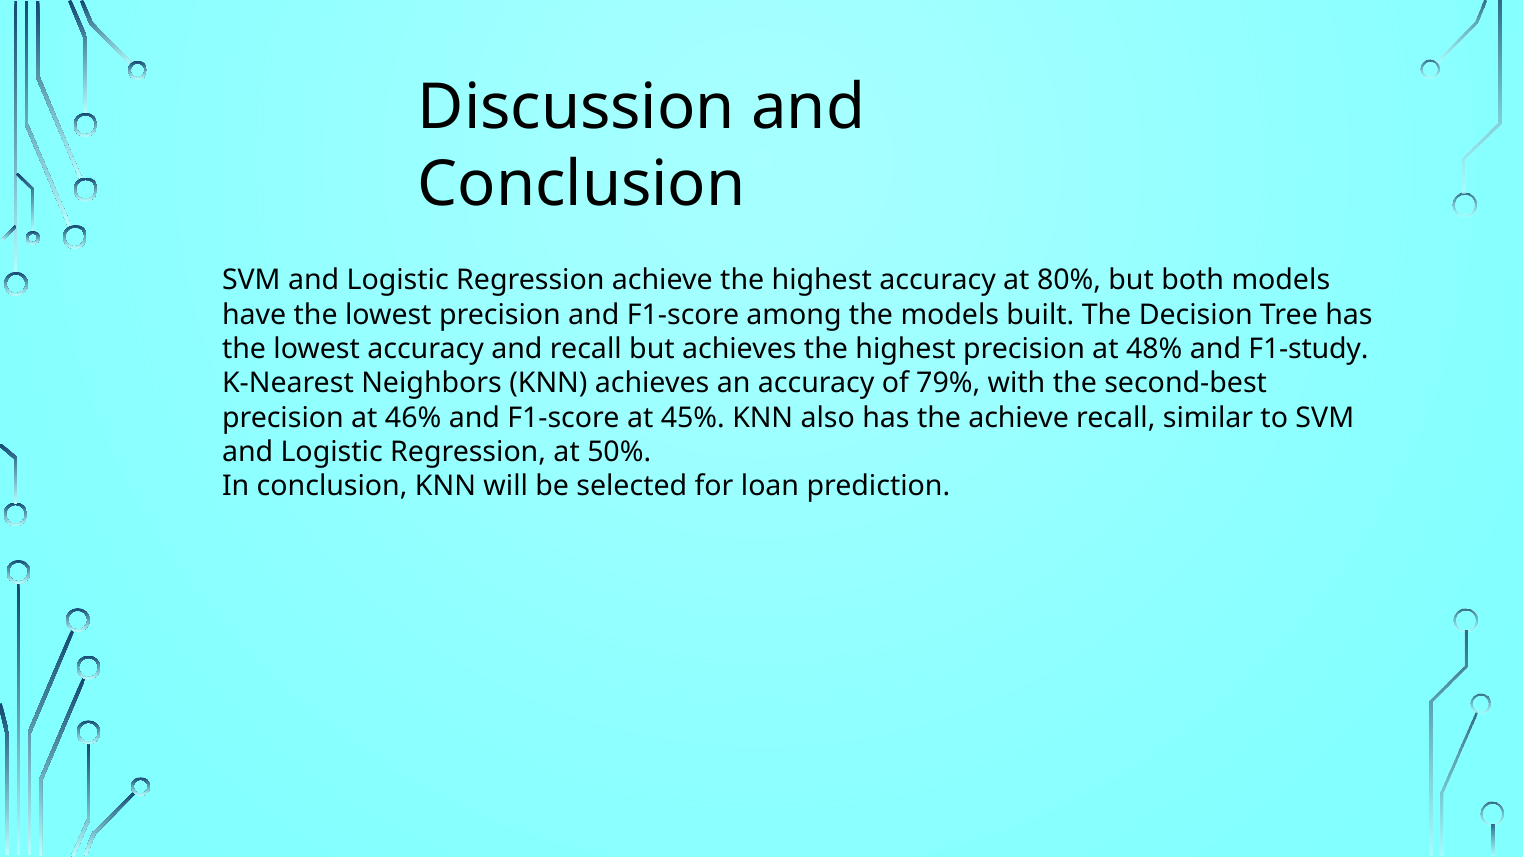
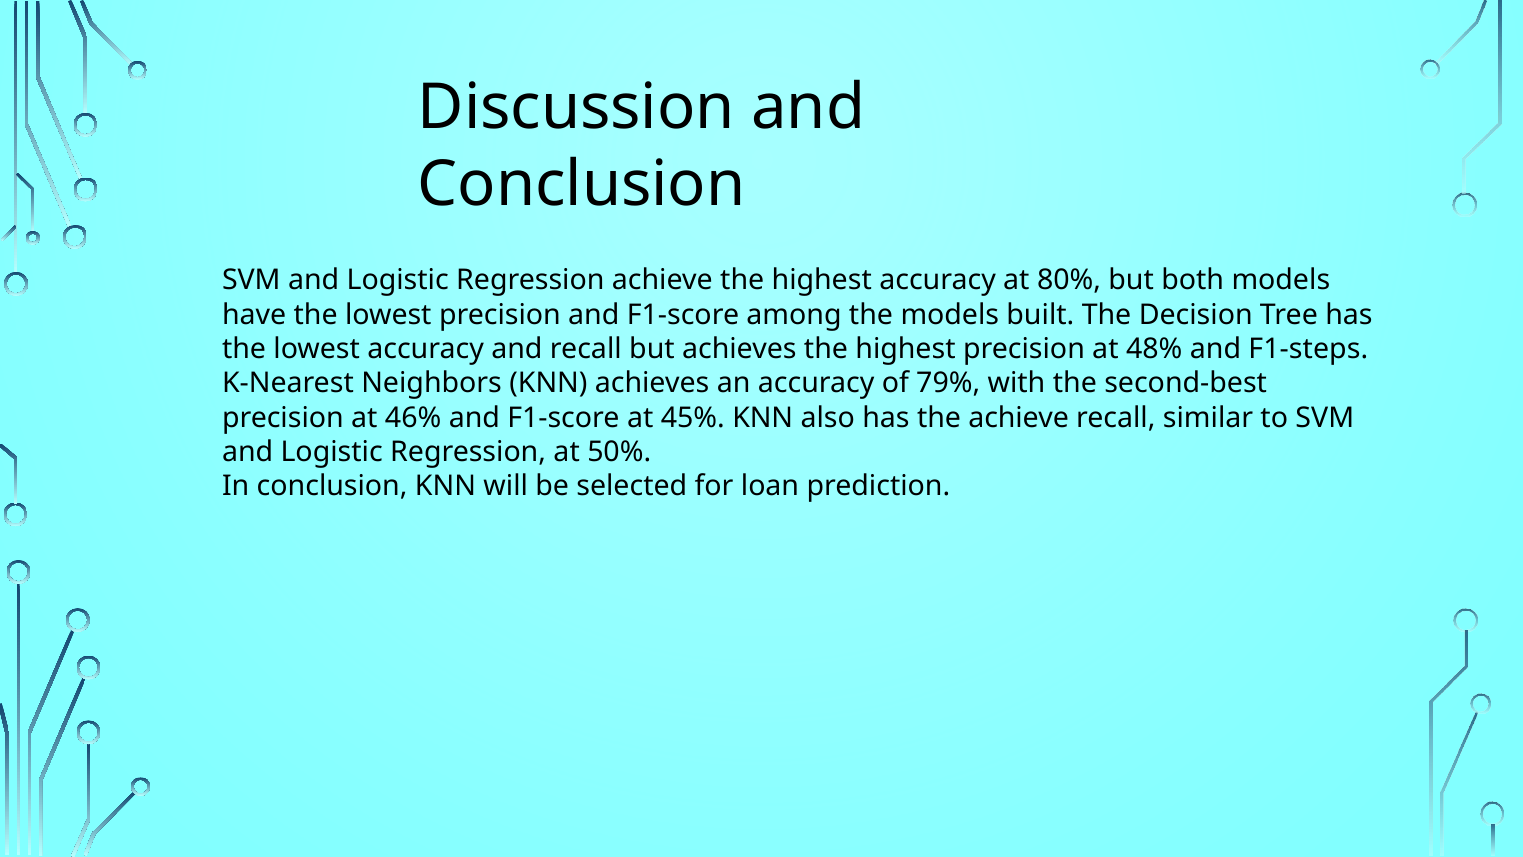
F1-study: F1-study -> F1-steps
